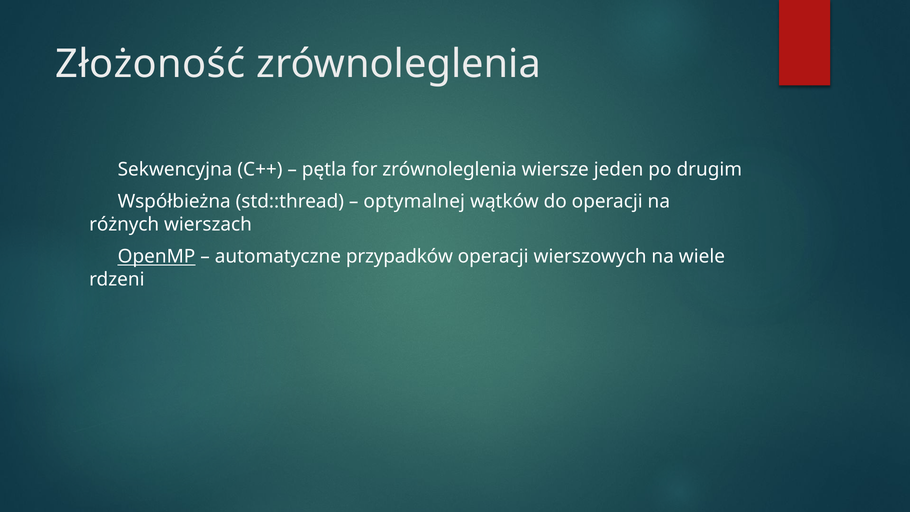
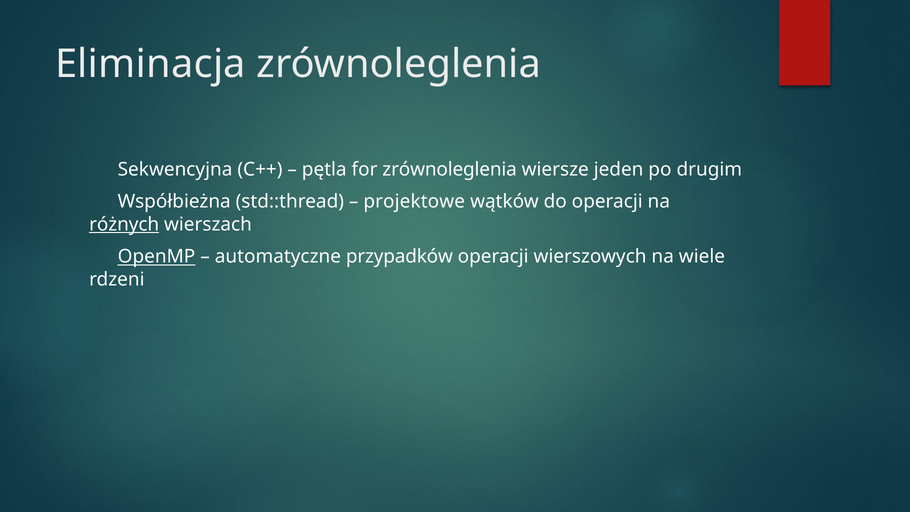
Złożoność: Złożoność -> Eliminacja
optymalnej: optymalnej -> projektowe
różnych underline: none -> present
